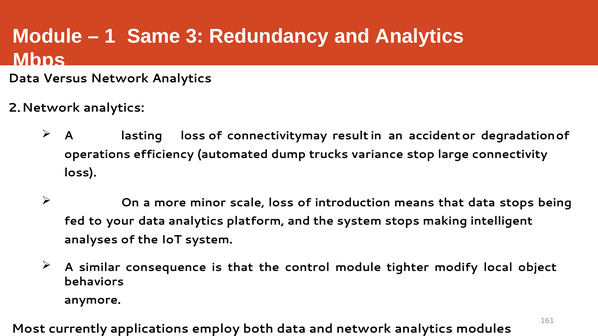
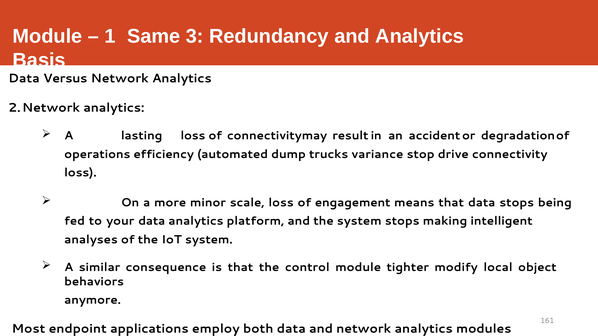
Mbps: Mbps -> Basis
large: large -> drive
introduction: introduction -> engagement
currently: currently -> endpoint
